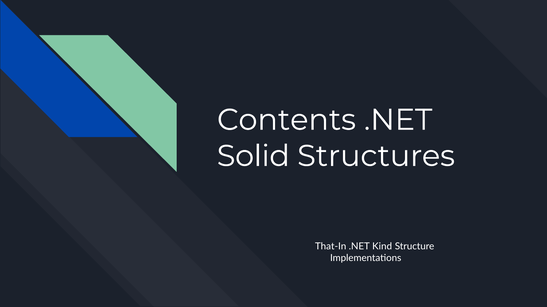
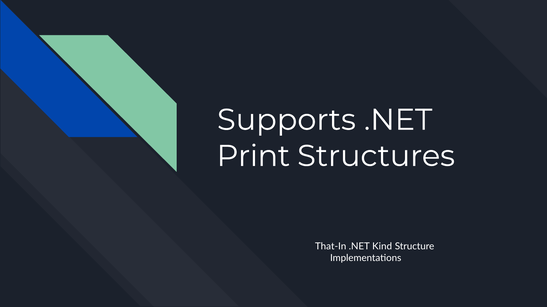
Contents: Contents -> Supports
Solid: Solid -> Print
